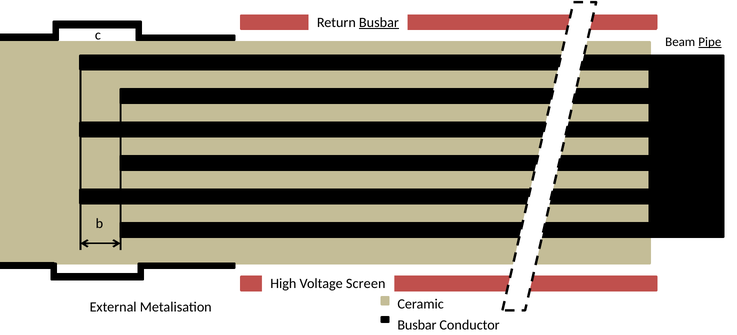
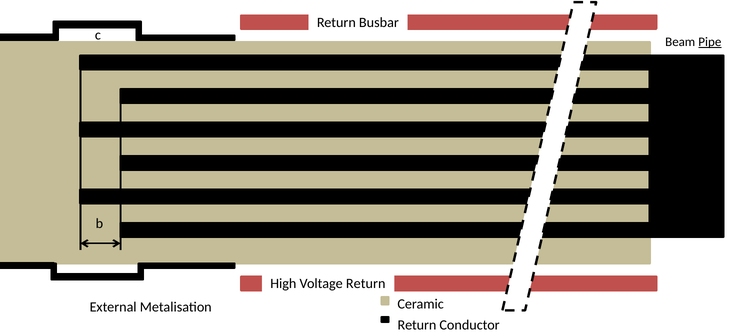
Busbar at (379, 22) underline: present -> none
Voltage Screen: Screen -> Return
Busbar at (417, 325): Busbar -> Return
